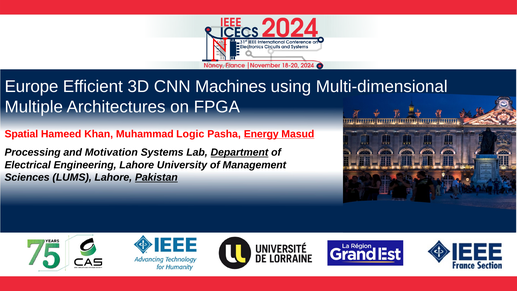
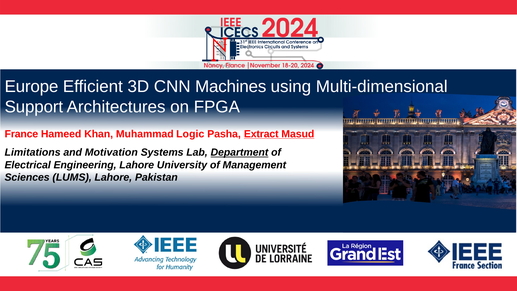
Multiple: Multiple -> Support
Spatial: Spatial -> France
Energy: Energy -> Extract
Processing: Processing -> Limitations
Pakistan underline: present -> none
